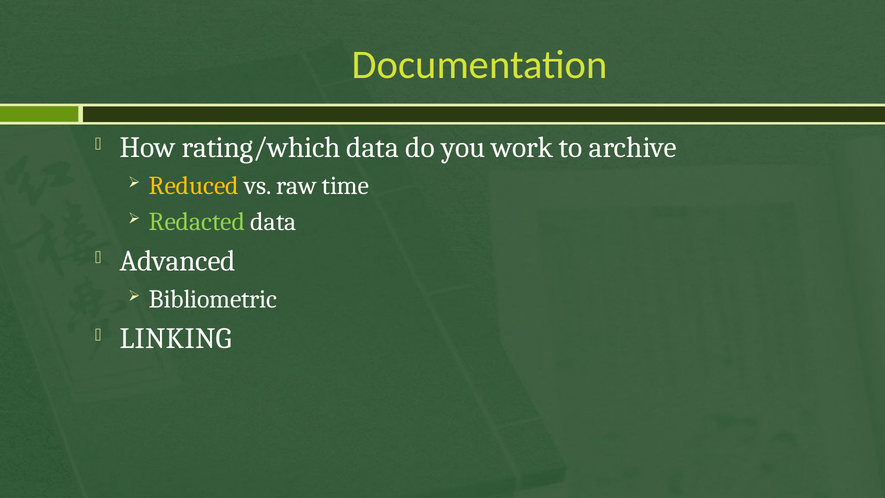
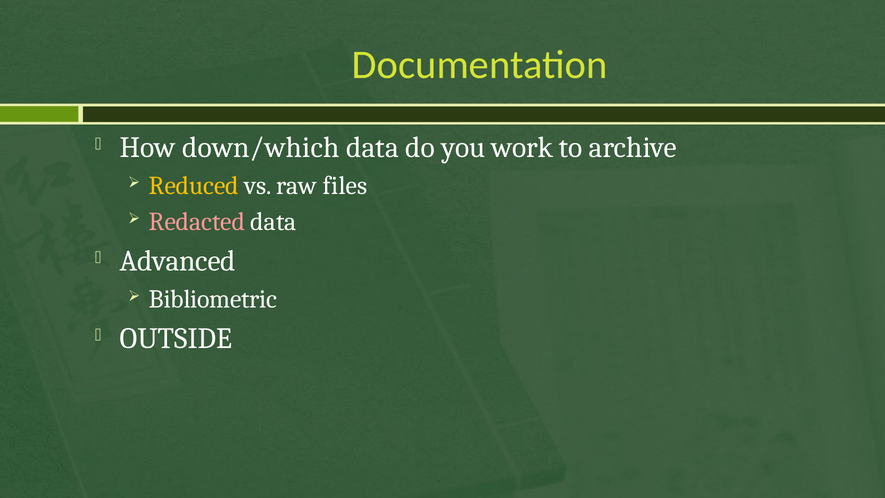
rating/which: rating/which -> down/which
time: time -> files
Redacted colour: light green -> pink
LINKING: LINKING -> OUTSIDE
